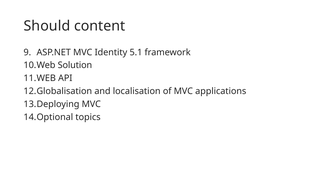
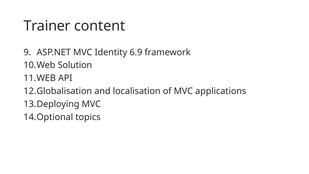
Should: Should -> Trainer
5.1: 5.1 -> 6.9
